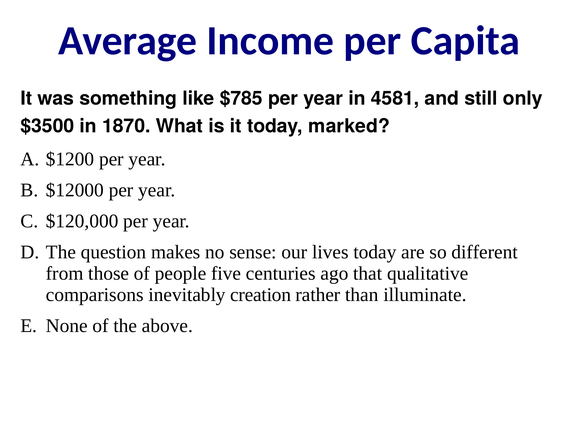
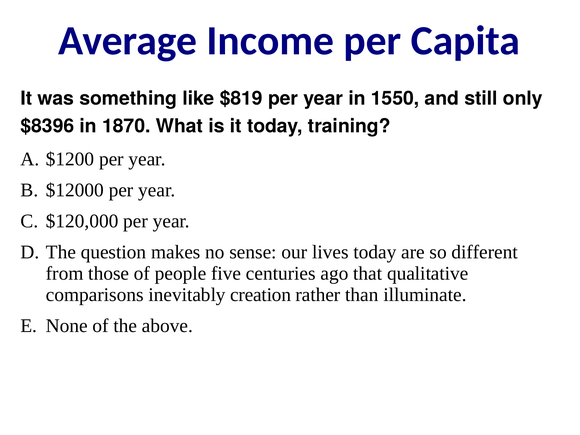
$785: $785 -> $819
4581: 4581 -> 1550
$3500: $3500 -> $8396
marked: marked -> training
